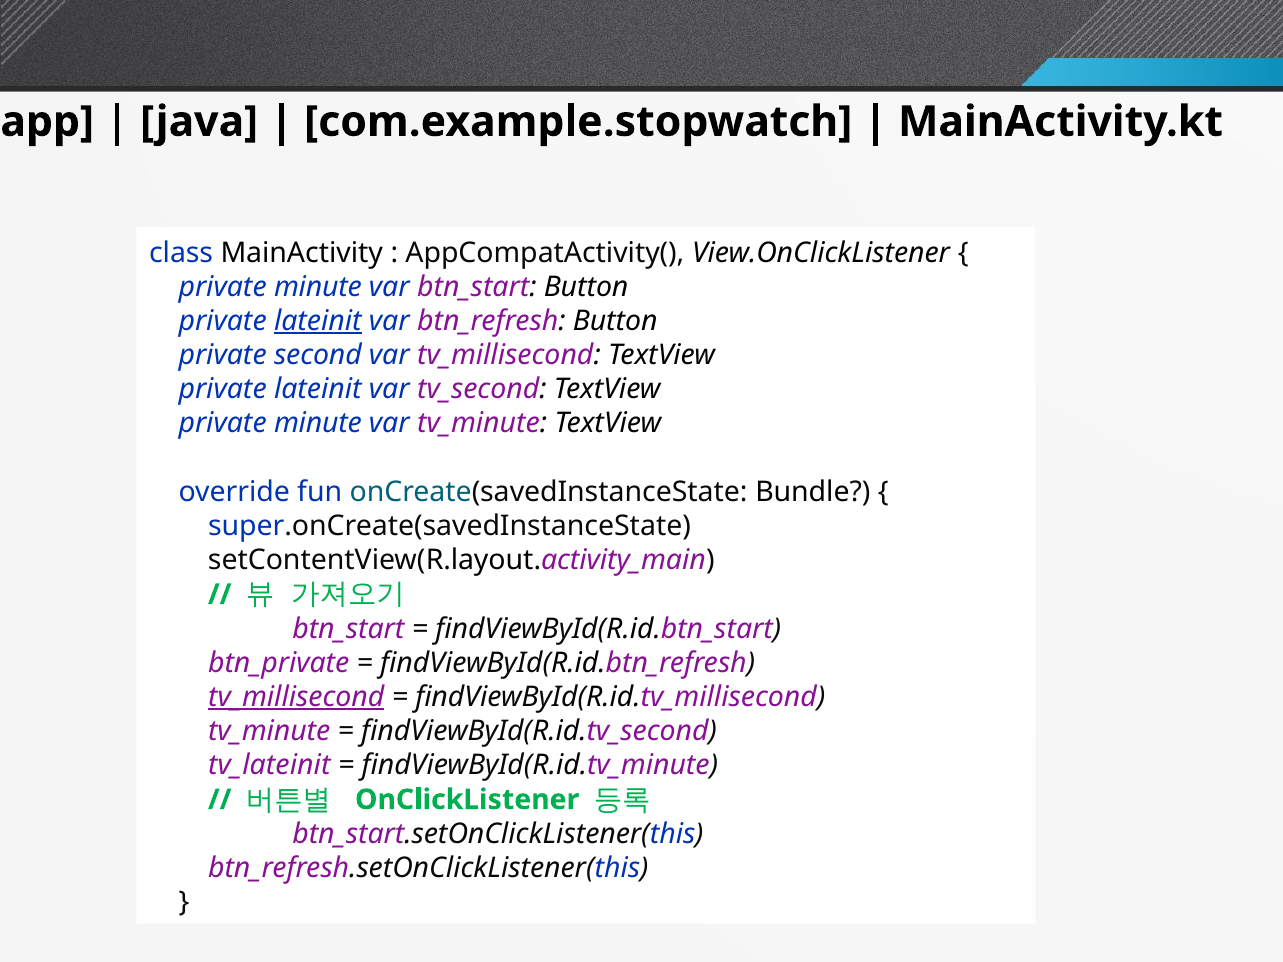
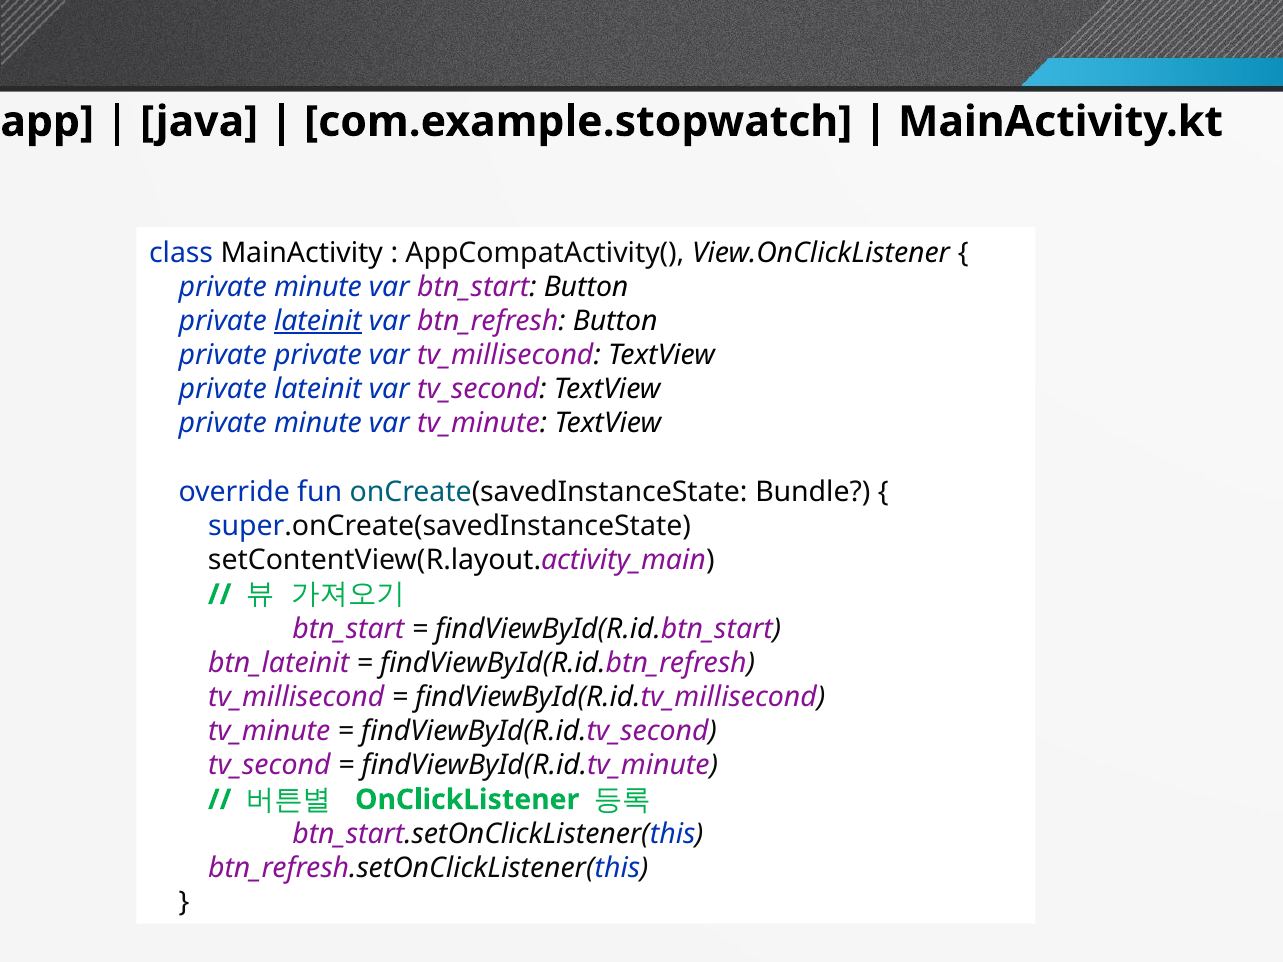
private second: second -> private
btn_private: btn_private -> btn_lateinit
tv_millisecond at (296, 697) underline: present -> none
tv_lateinit at (269, 766): tv_lateinit -> tv_second
